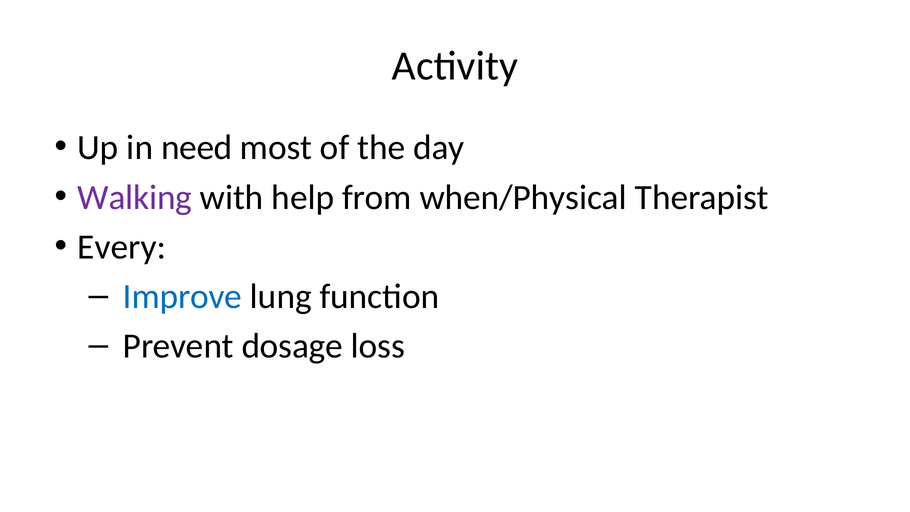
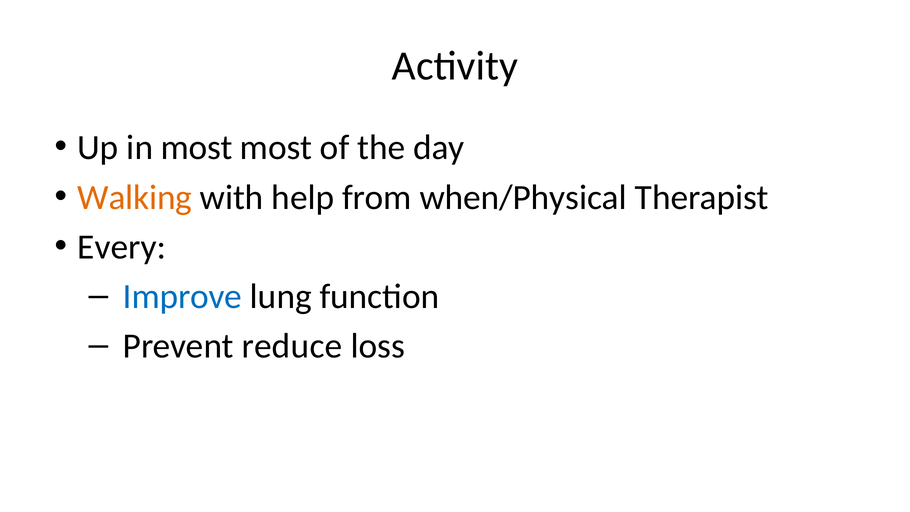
in need: need -> most
Walking colour: purple -> orange
dosage: dosage -> reduce
